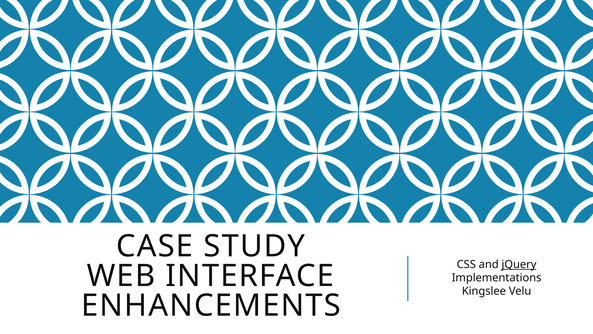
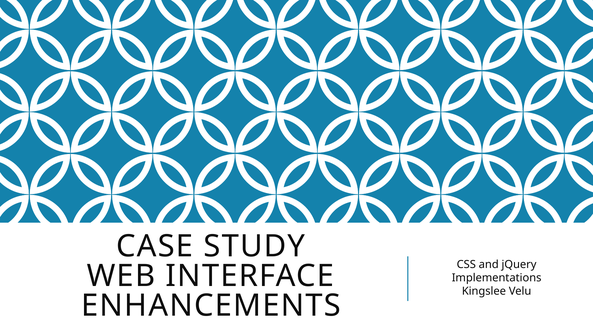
jQuery underline: present -> none
